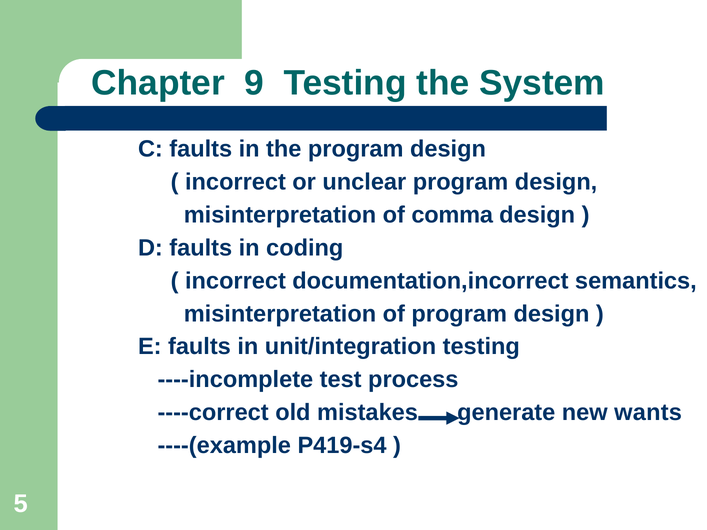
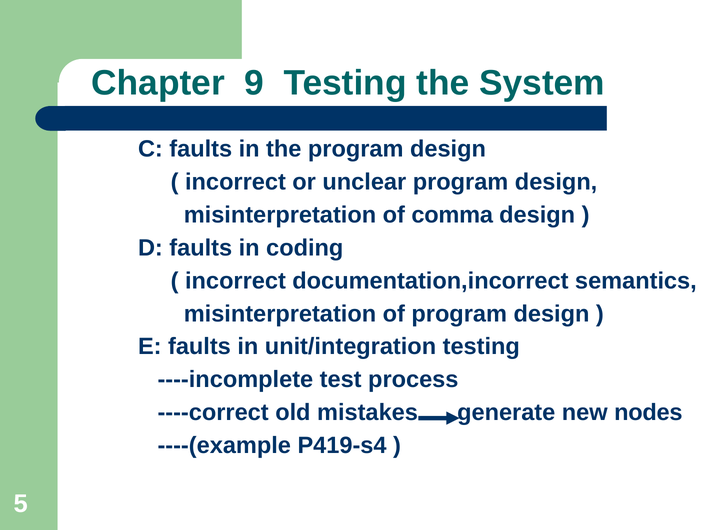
wants: wants -> nodes
